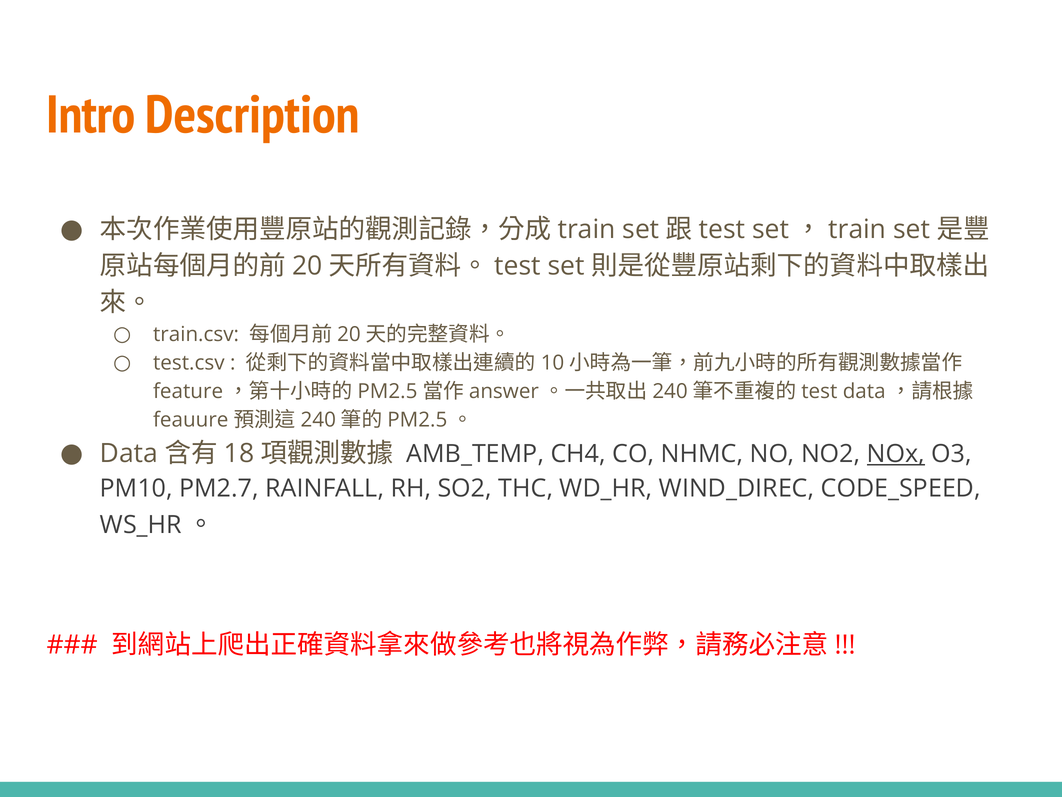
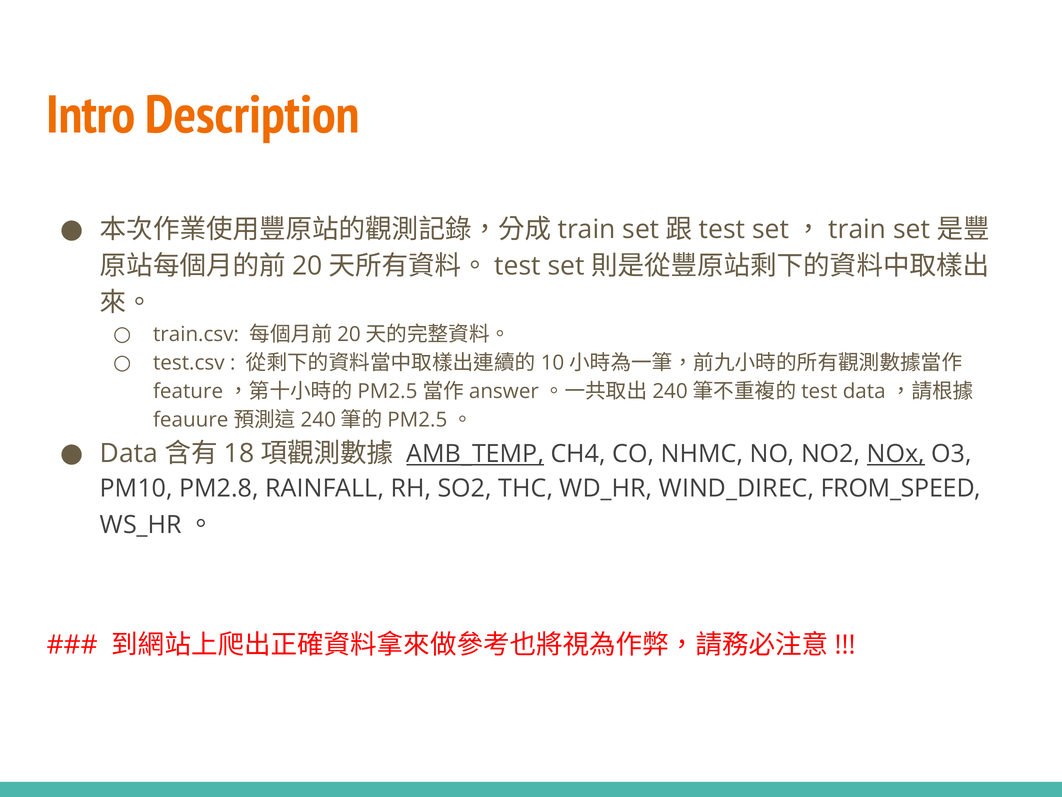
AMB_TEMP underline: none -> present
PM2.7: PM2.7 -> PM2.8
CODE_SPEED: CODE_SPEED -> FROM_SPEED
